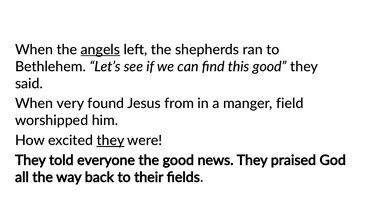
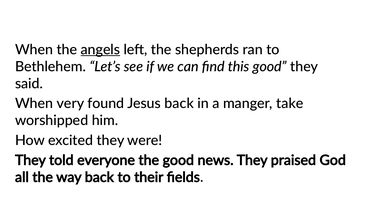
Jesus from: from -> back
field: field -> take
they at (110, 141) underline: present -> none
